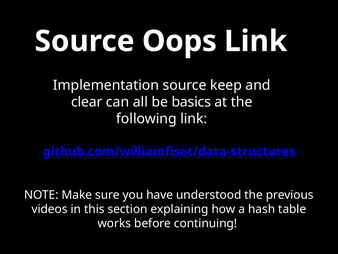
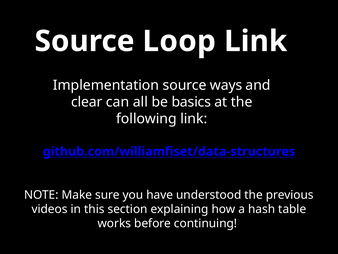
Oops: Oops -> Loop
keep: keep -> ways
